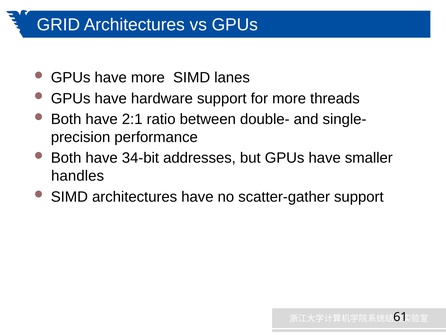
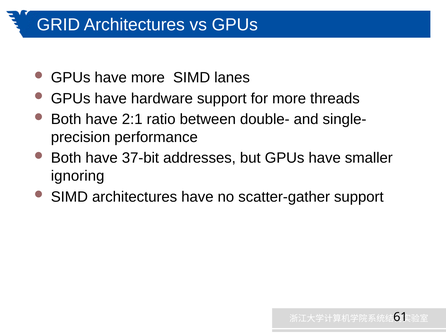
34-bit: 34-bit -> 37-bit
handles: handles -> ignoring
